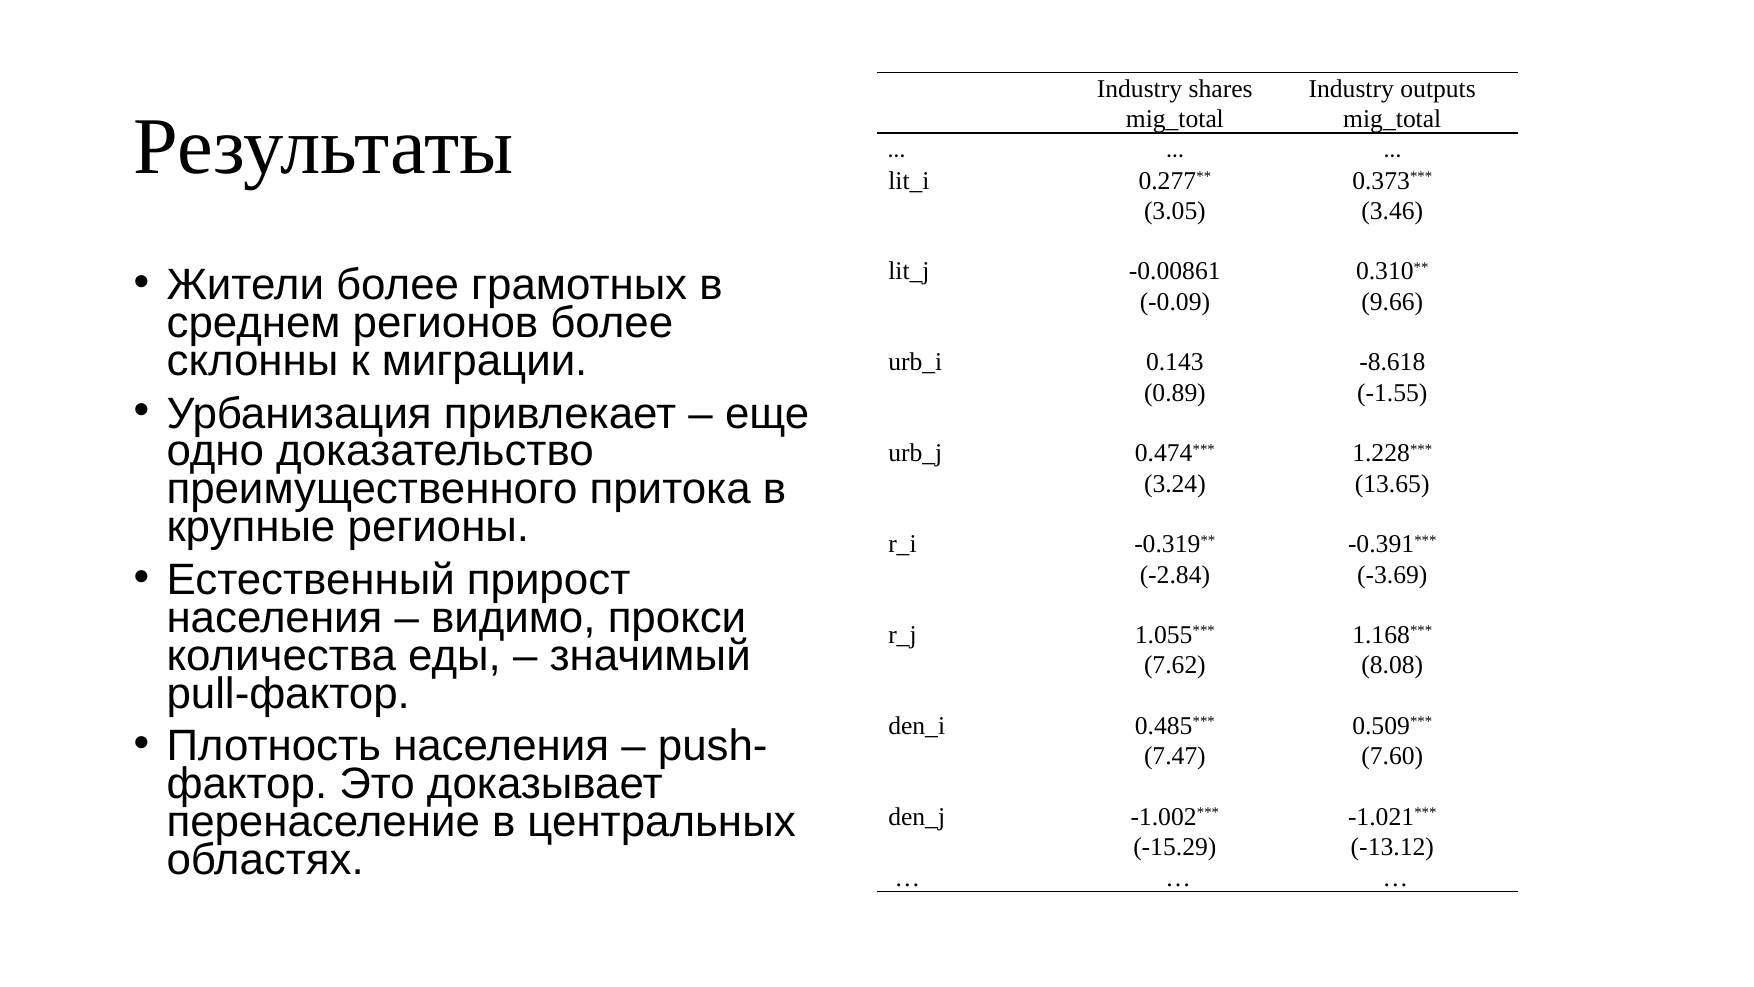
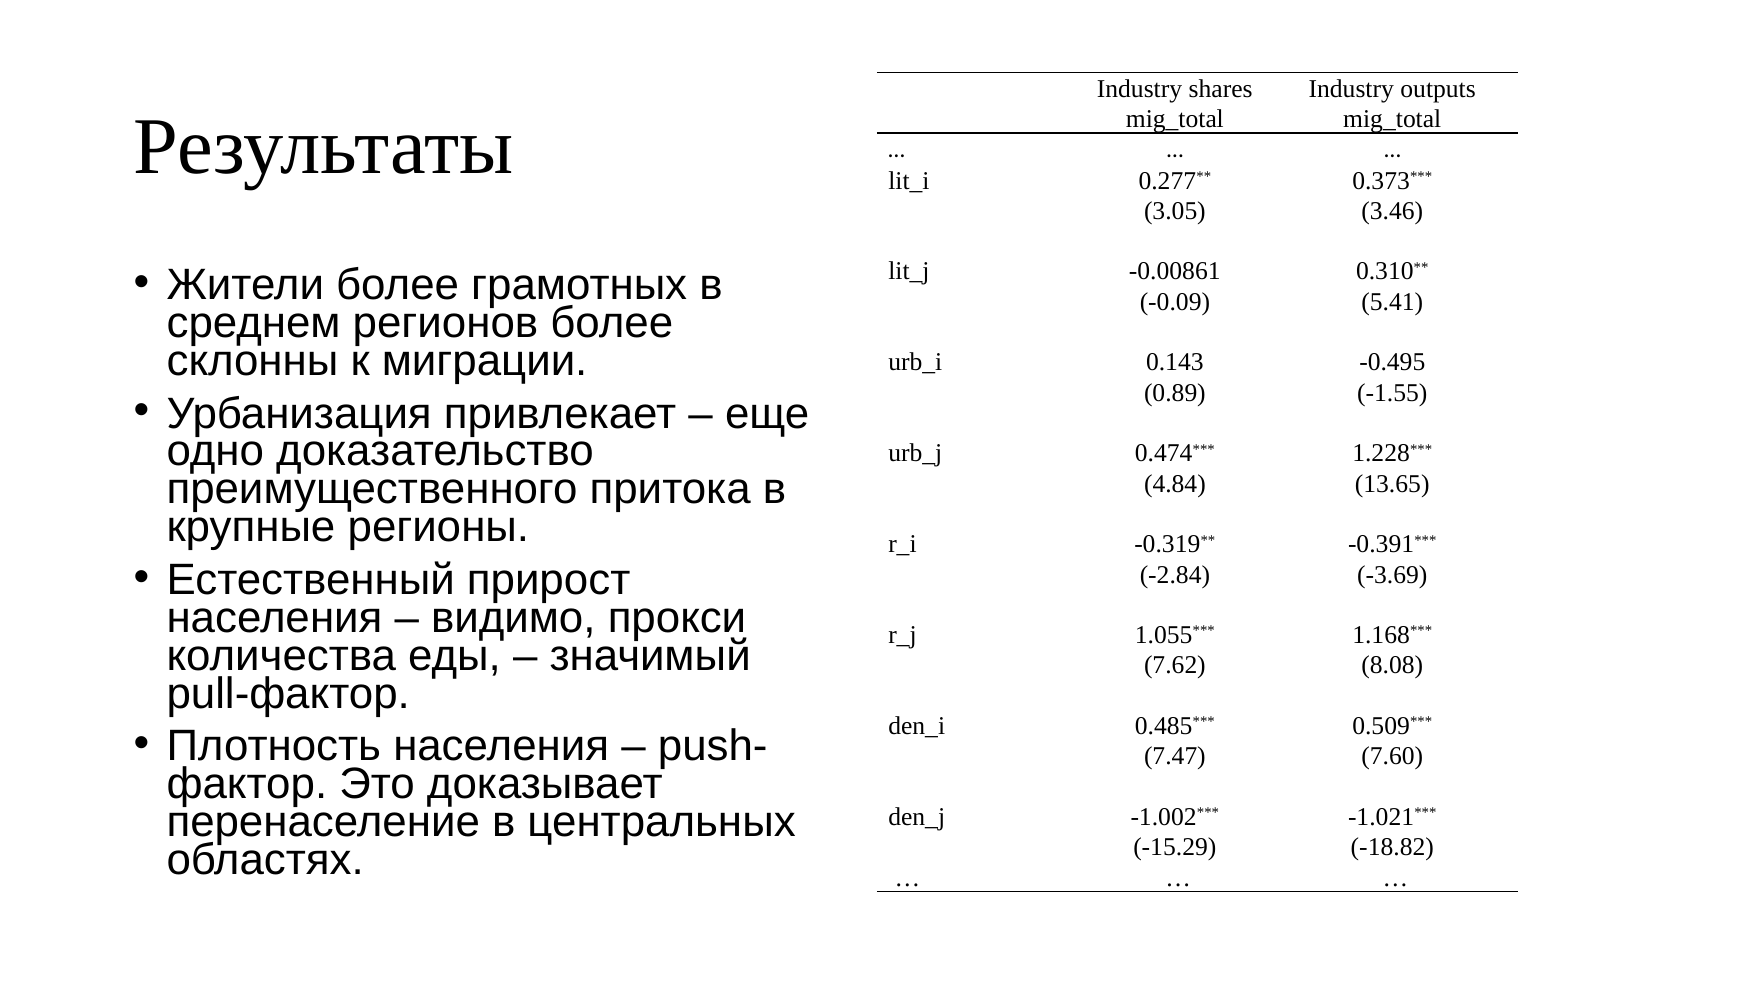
9.66: 9.66 -> 5.41
-8.618: -8.618 -> -0.495
3.24: 3.24 -> 4.84
-13.12: -13.12 -> -18.82
